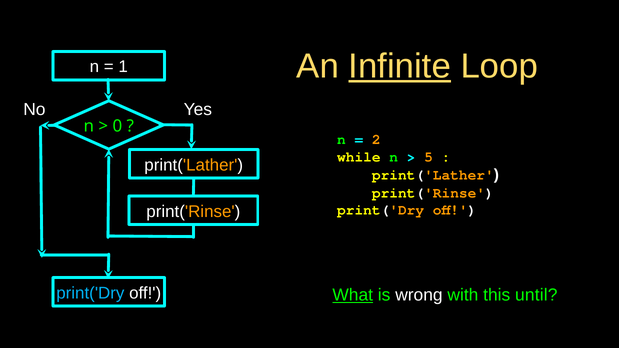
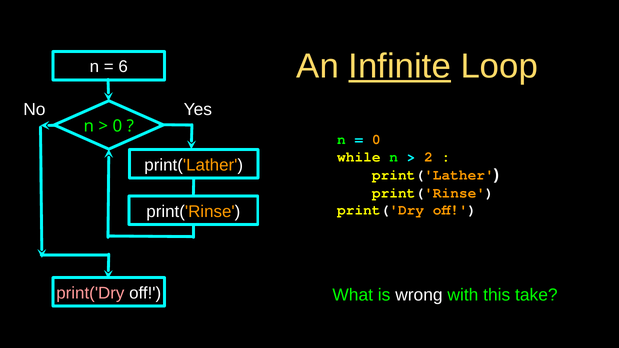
1: 1 -> 6
2 at (376, 139): 2 -> 0
5: 5 -> 2
print('Dry at (90, 293) colour: light blue -> pink
What underline: present -> none
until: until -> take
